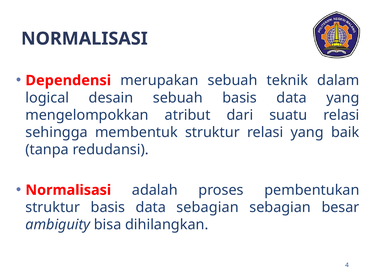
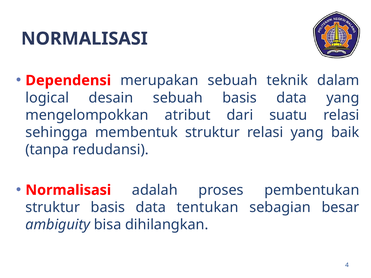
data sebagian: sebagian -> tentukan
